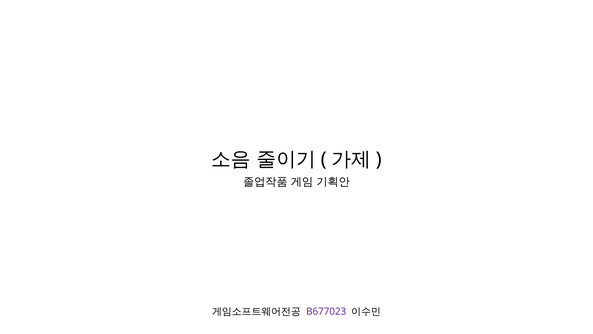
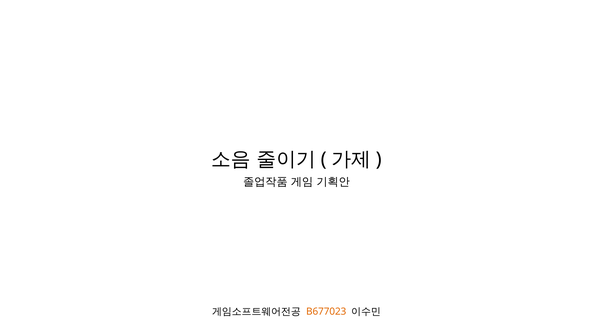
B677023 colour: purple -> orange
